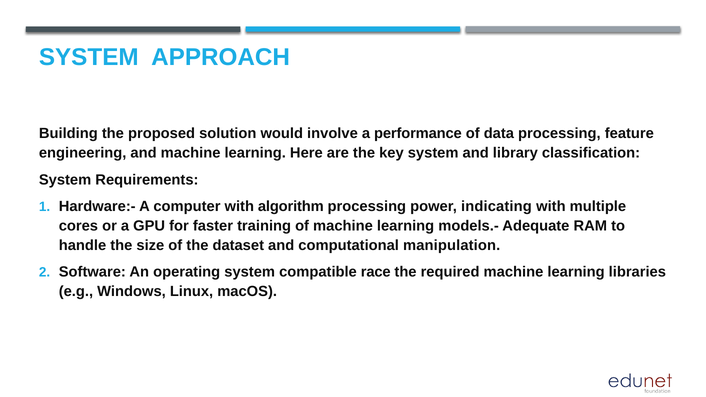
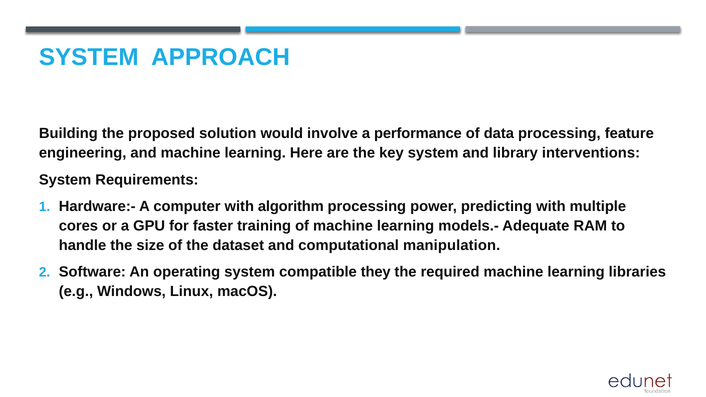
classification: classification -> interventions
indicating: indicating -> predicting
race: race -> they
